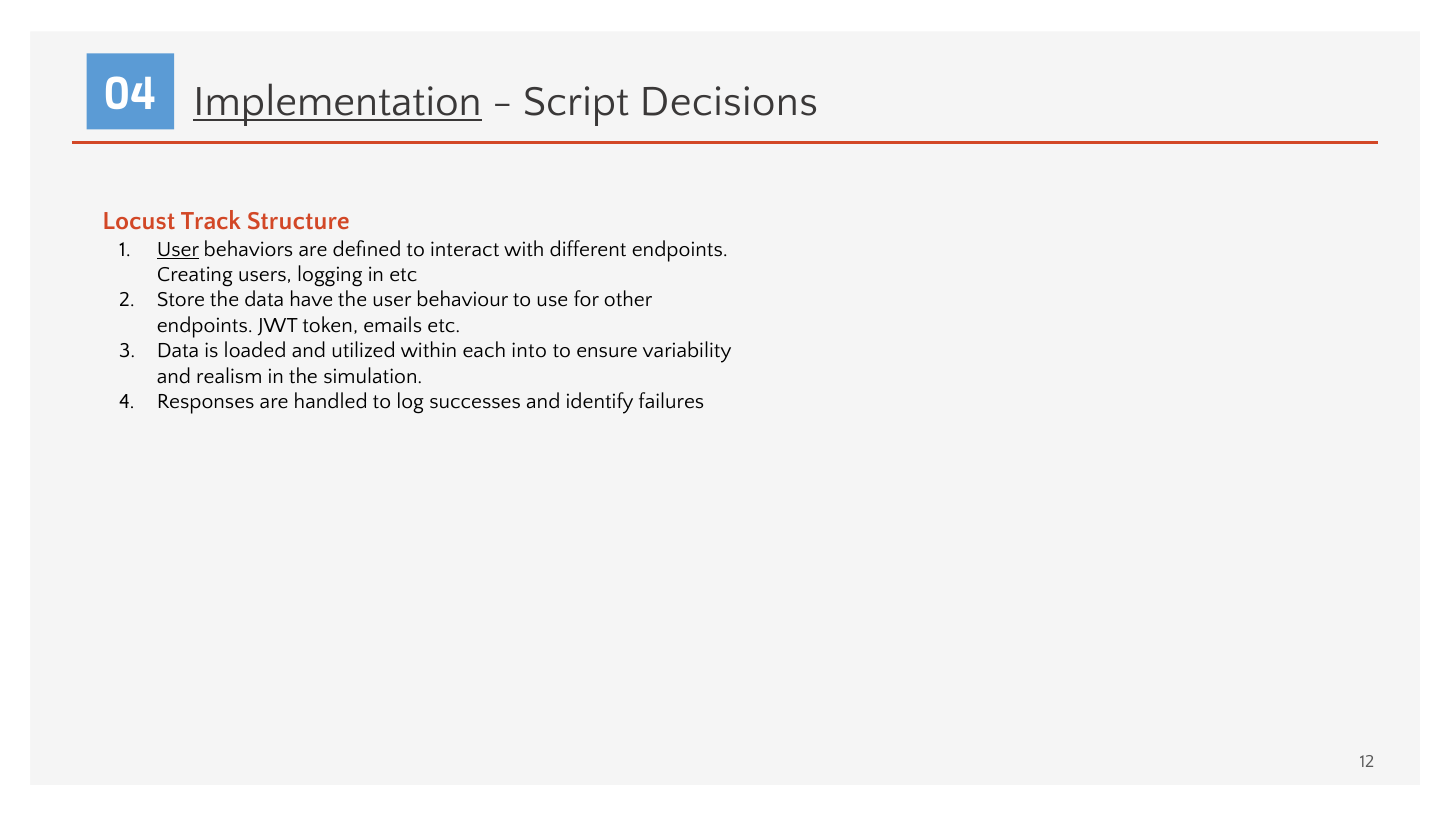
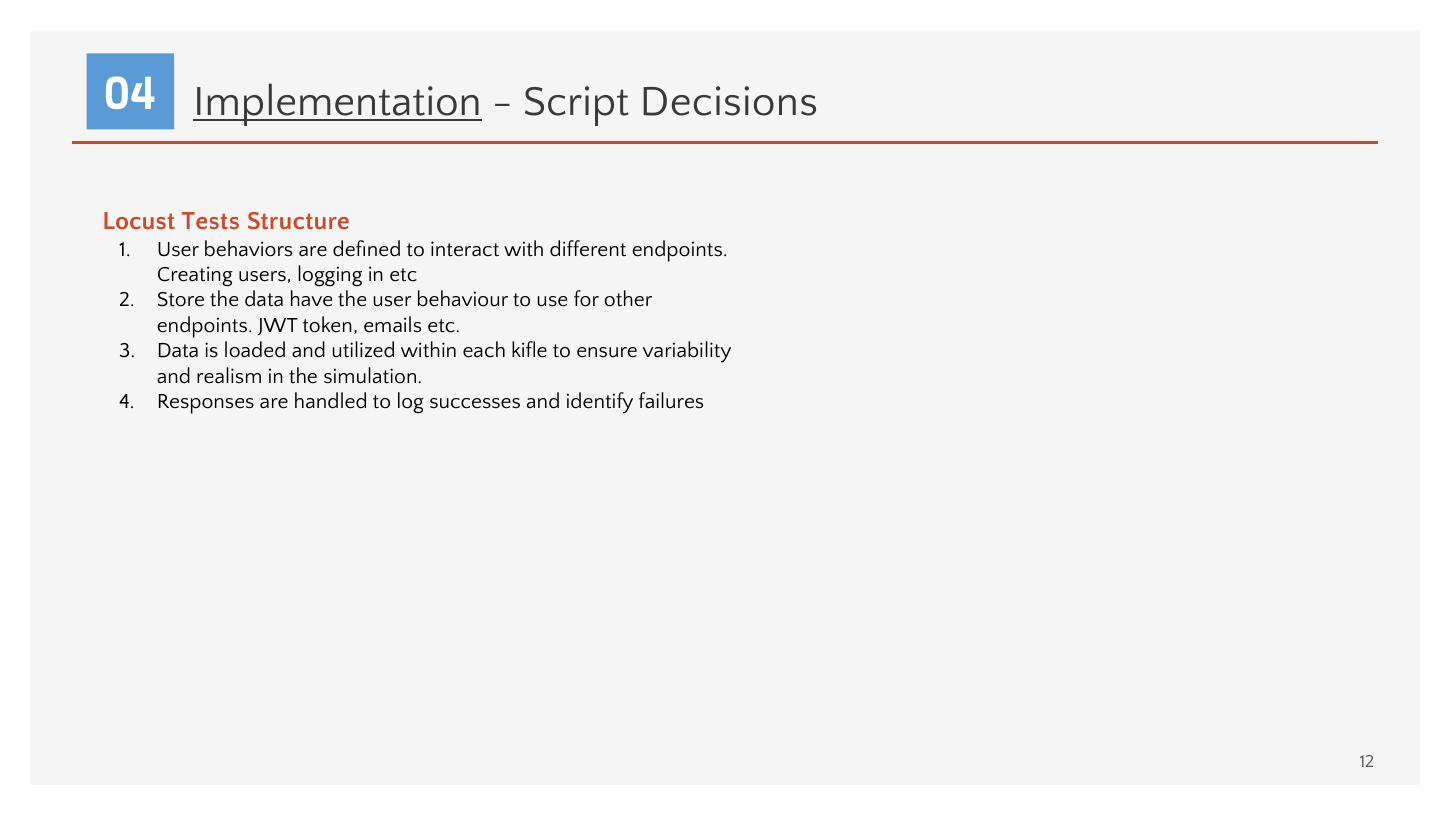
Track: Track -> Tests
User at (178, 249) underline: present -> none
into: into -> kifle
